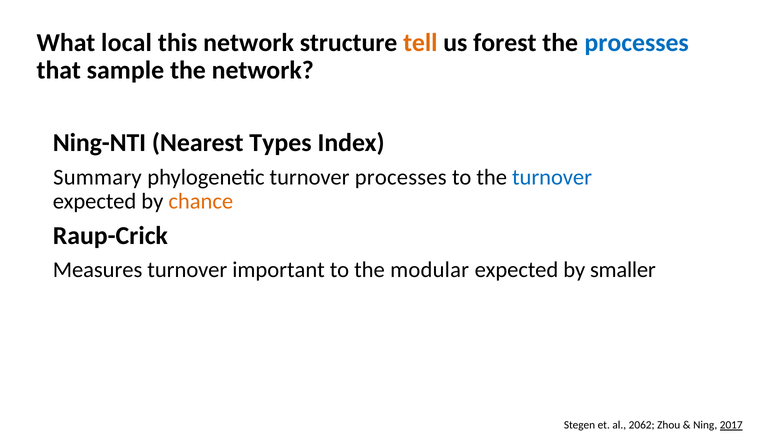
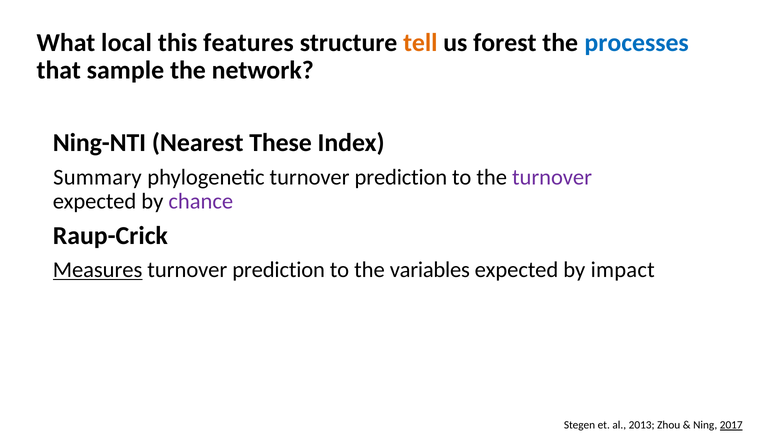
this network: network -> features
Types: Types -> These
phylogenetic turnover processes: processes -> prediction
turnover at (552, 177) colour: blue -> purple
chance colour: orange -> purple
Measures underline: none -> present
important at (279, 270): important -> prediction
modular: modular -> variables
smaller: smaller -> impact
2062: 2062 -> 2013
